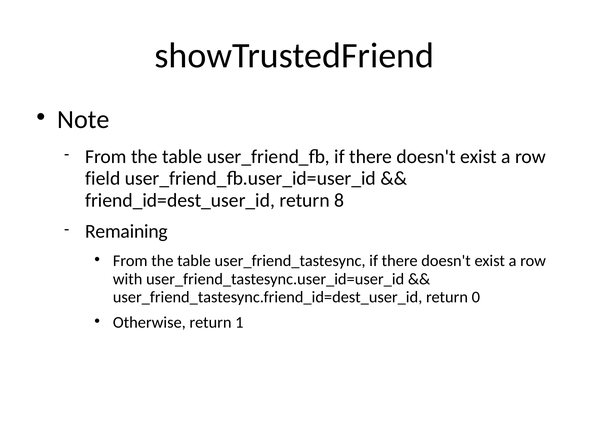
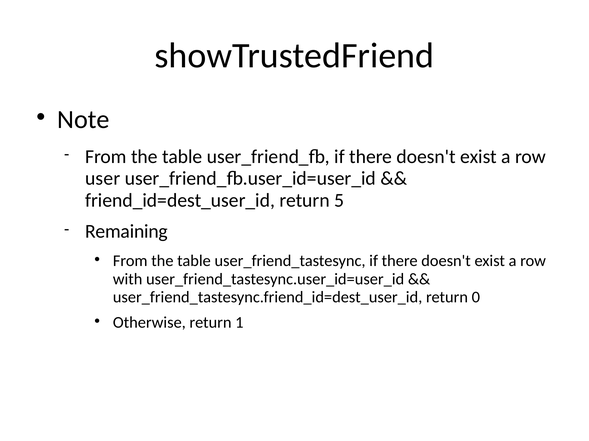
field: field -> user
8: 8 -> 5
